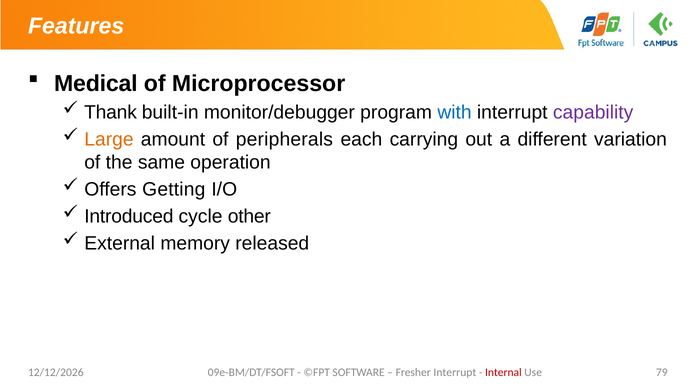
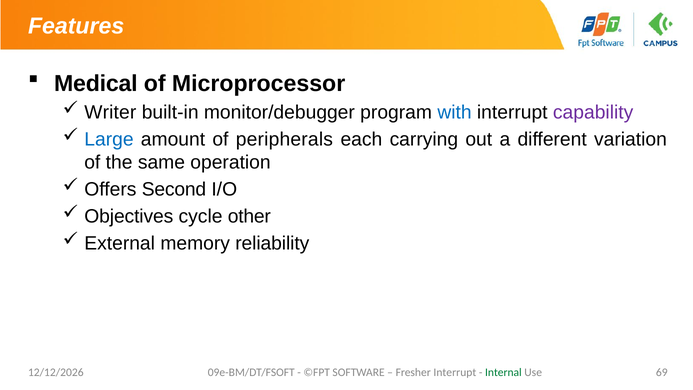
Thank: Thank -> Writer
Large colour: orange -> blue
Getting: Getting -> Second
Introduced: Introduced -> Objectives
released: released -> reliability
Internal colour: red -> green
79: 79 -> 69
